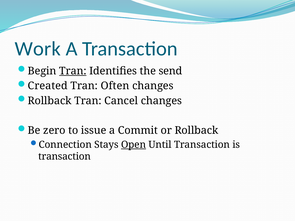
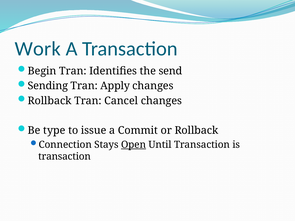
Tran at (73, 71) underline: present -> none
Created: Created -> Sending
Often: Often -> Apply
zero: zero -> type
